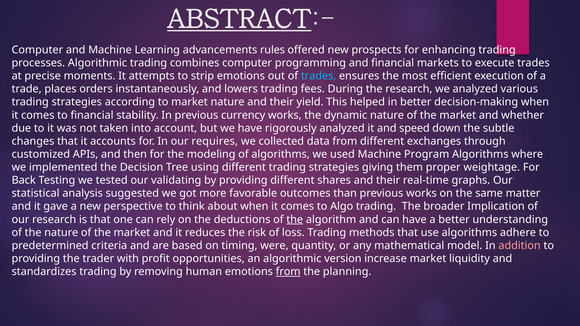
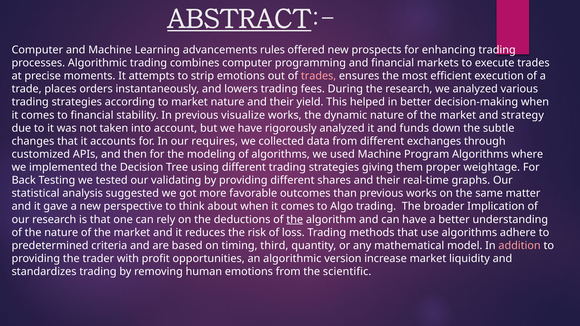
trades at (319, 76) colour: light blue -> pink
currency: currency -> visualize
whether: whether -> strategy
speed: speed -> funds
were: were -> third
from at (288, 272) underline: present -> none
planning: planning -> scientific
